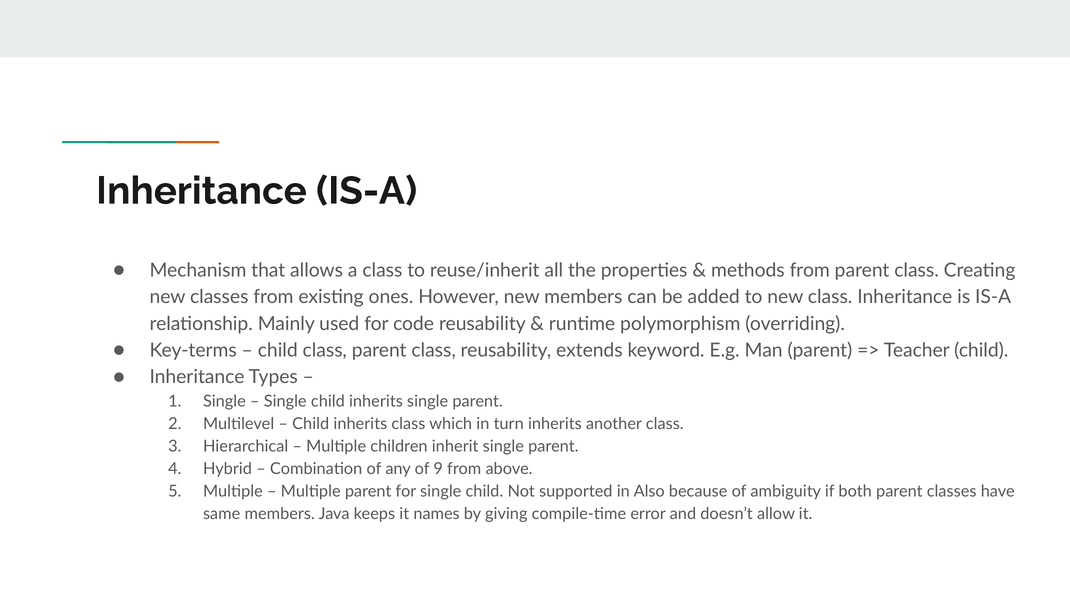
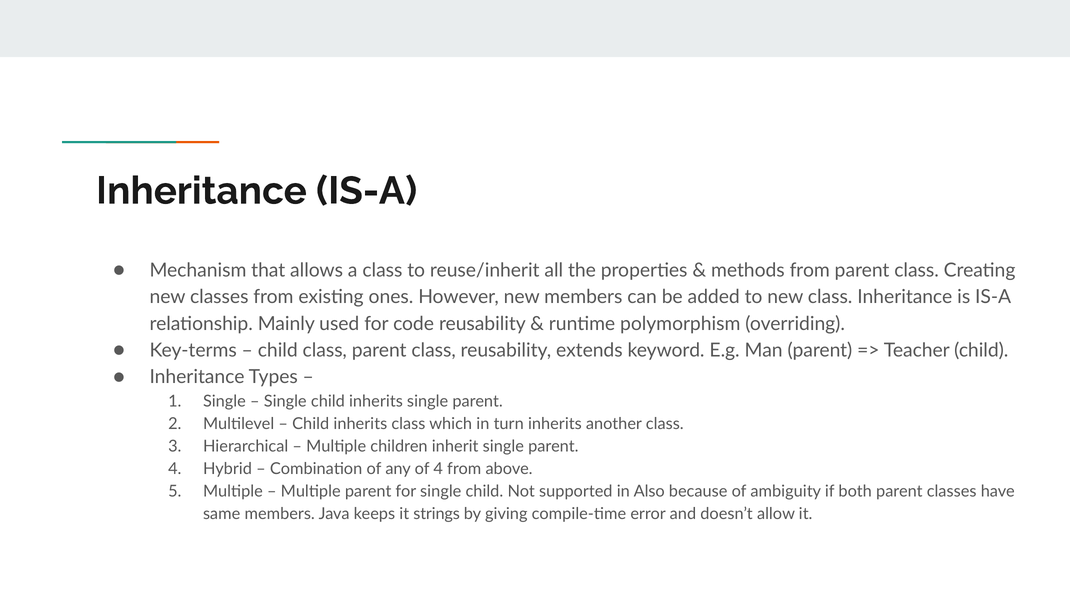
of 9: 9 -> 4
names: names -> strings
